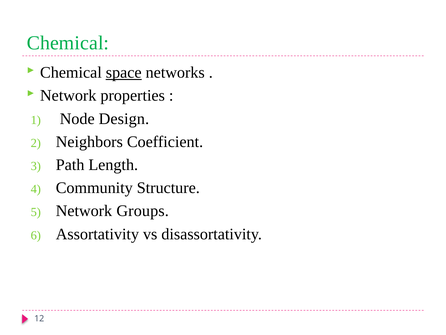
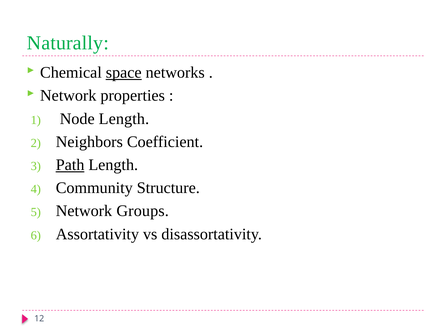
Chemical at (68, 43): Chemical -> Naturally
Node Design: Design -> Length
Path underline: none -> present
